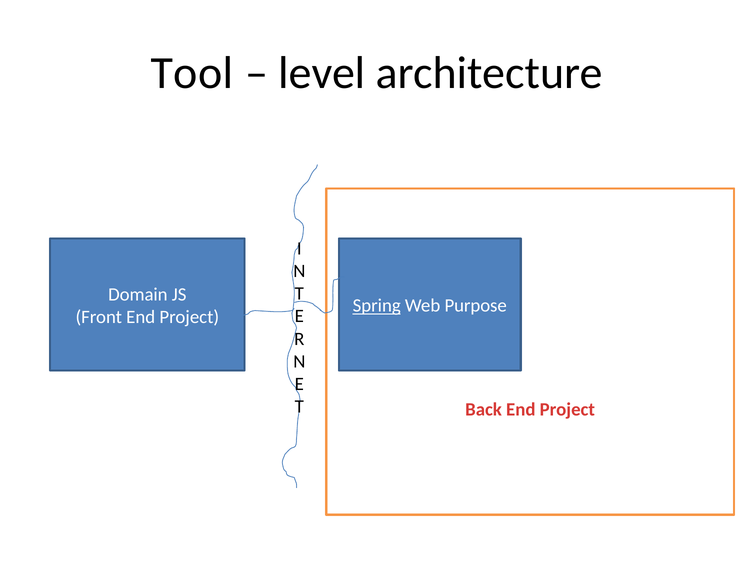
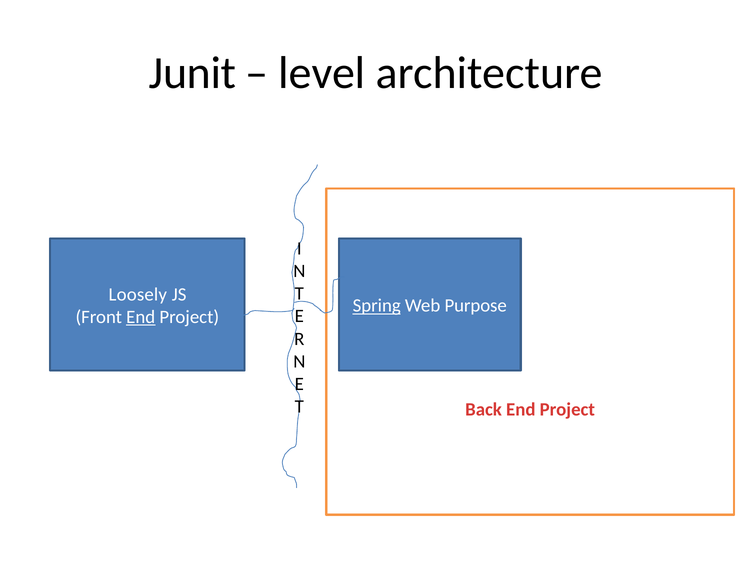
Tool: Tool -> Junit
Domain: Domain -> Loosely
End at (141, 317) underline: none -> present
